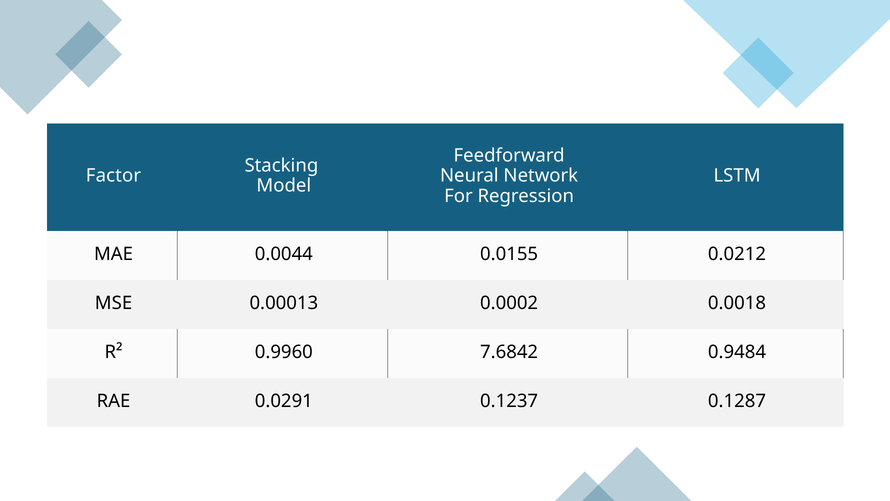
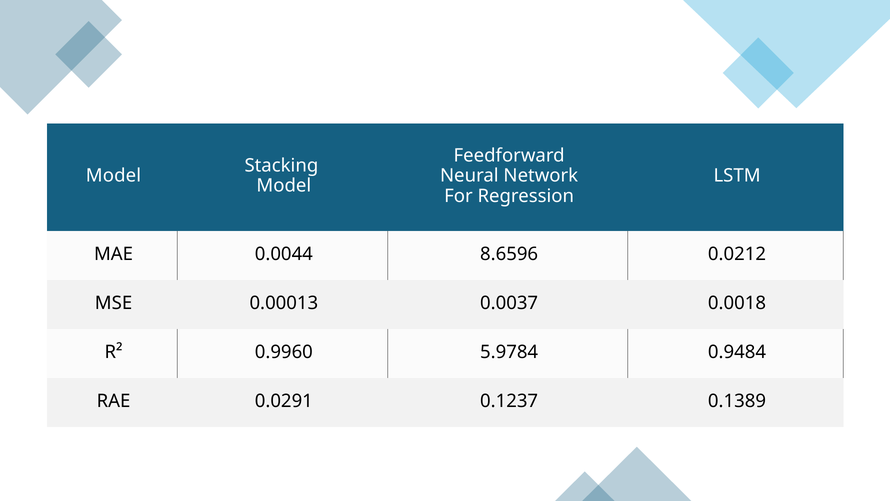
Factor at (113, 176): Factor -> Model
0.0155: 0.0155 -> 8.6596
0.0002: 0.0002 -> 0.0037
7.6842: 7.6842 -> 5.9784
0.1287: 0.1287 -> 0.1389
